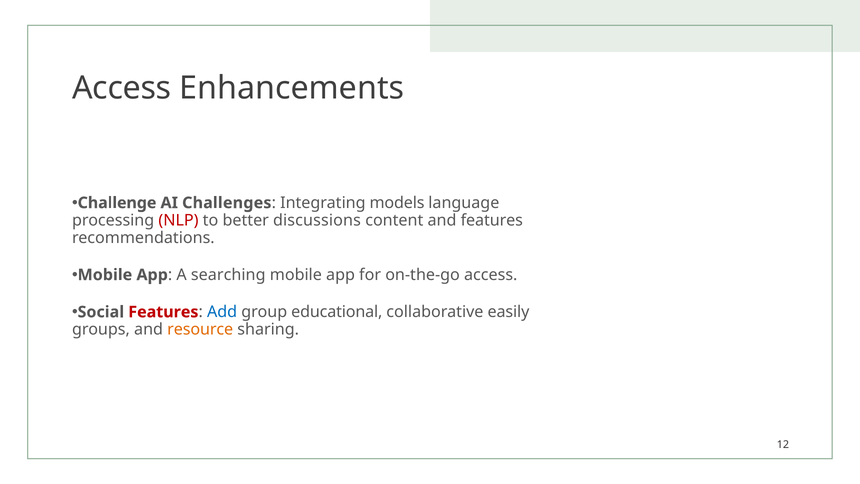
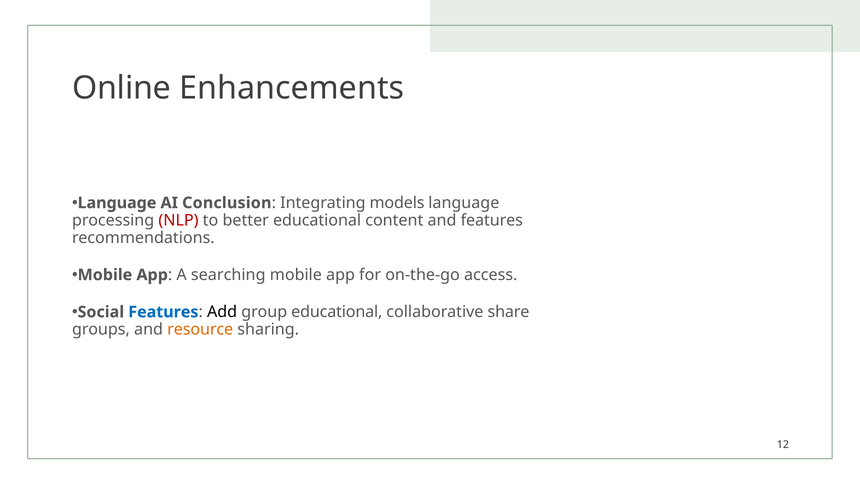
Access at (122, 88): Access -> Online
Challenge at (117, 203): Challenge -> Language
Challenges: Challenges -> Conclusion
better discussions: discussions -> educational
Features at (163, 312) colour: red -> blue
Add colour: blue -> black
easily: easily -> share
